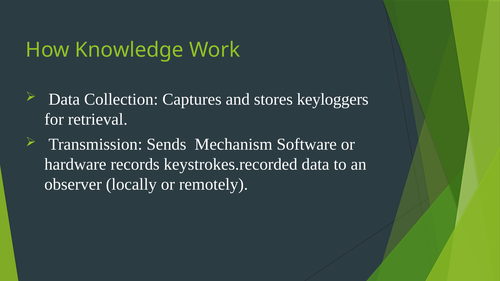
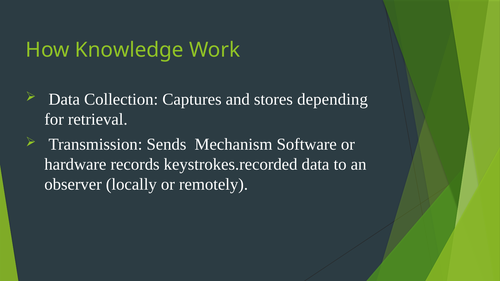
keyloggers: keyloggers -> depending
